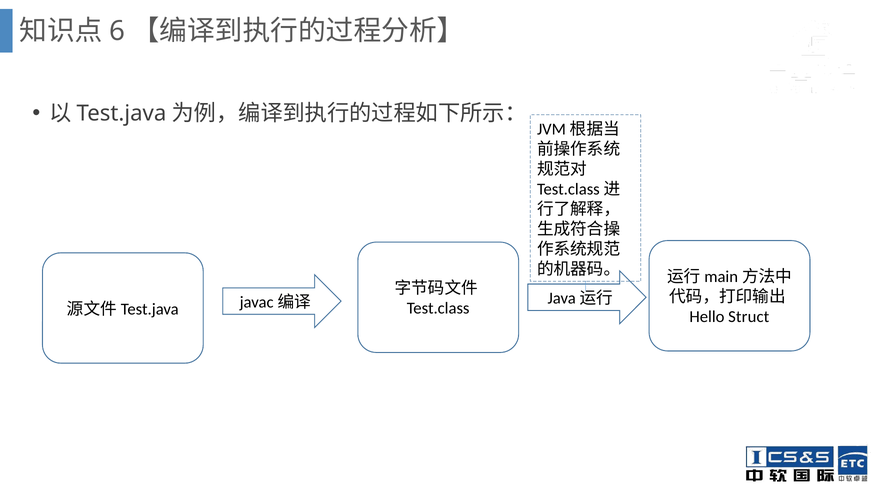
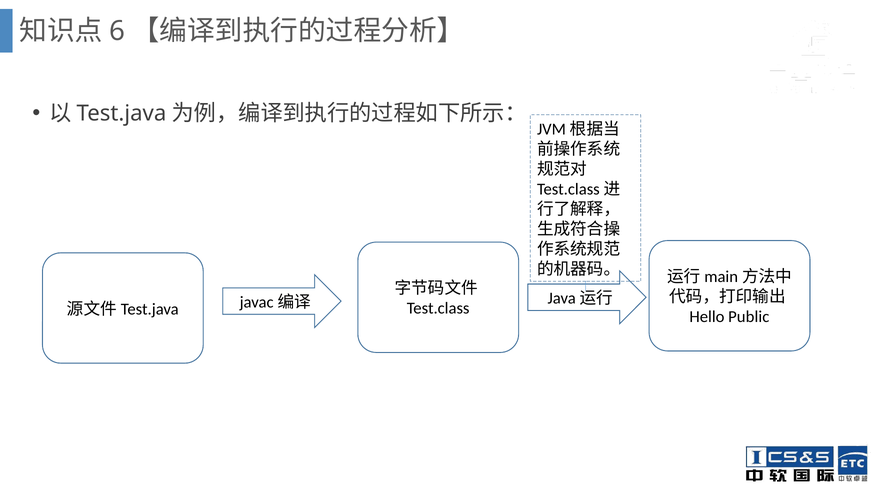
Struct: Struct -> Public
